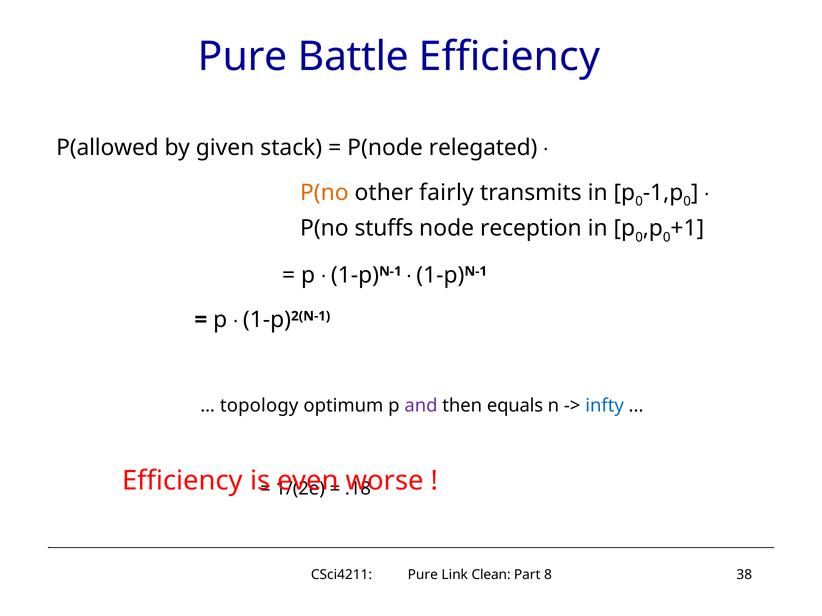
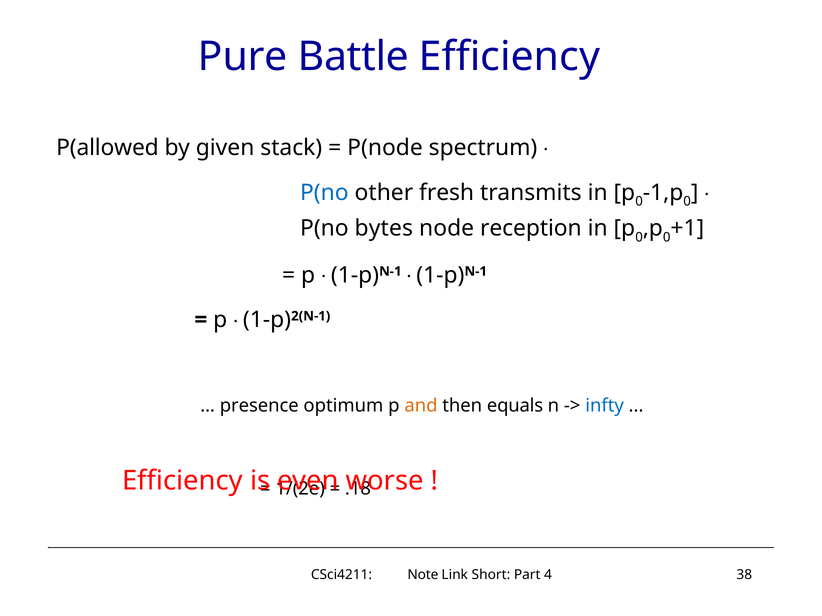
relegated: relegated -> spectrum
P(no at (324, 193) colour: orange -> blue
fairly: fairly -> fresh
stuffs: stuffs -> bytes
topology: topology -> presence
and colour: purple -> orange
CSci4211 Pure: Pure -> Note
Clean: Clean -> Short
8: 8 -> 4
